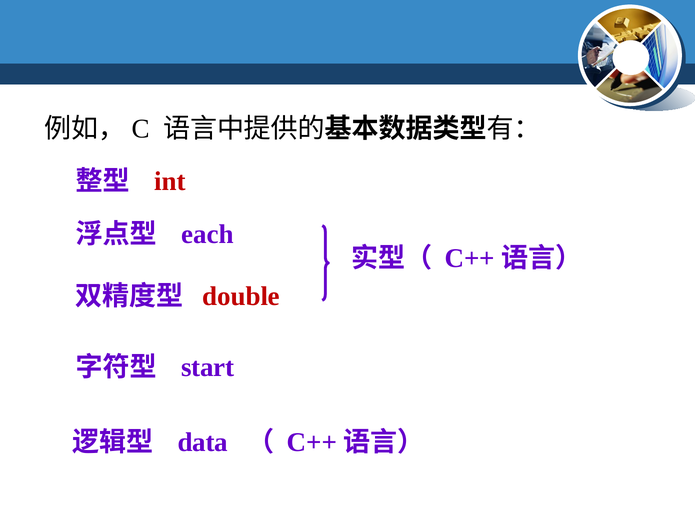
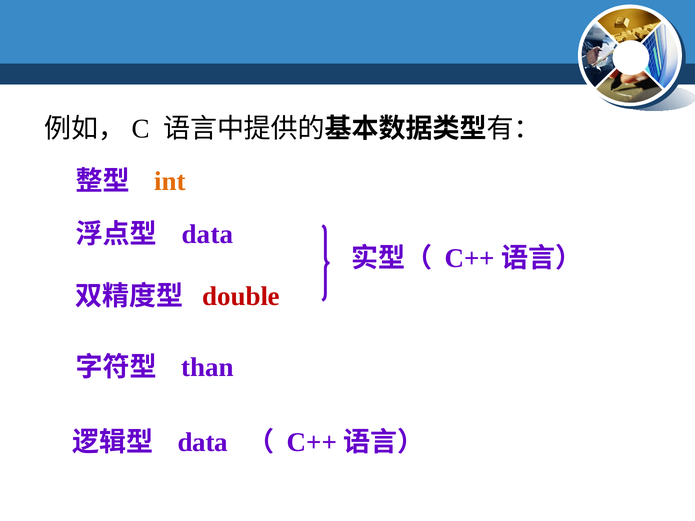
int colour: red -> orange
each at (208, 234): each -> data
start: start -> than
